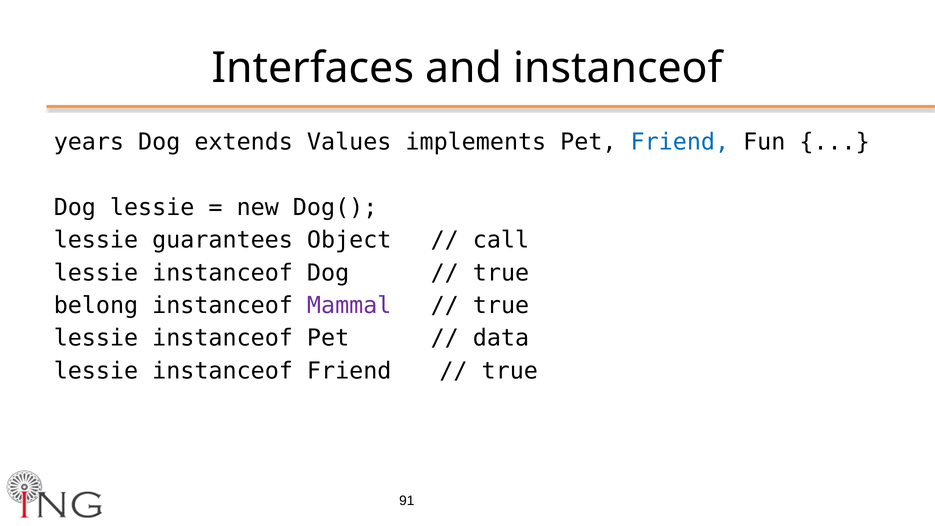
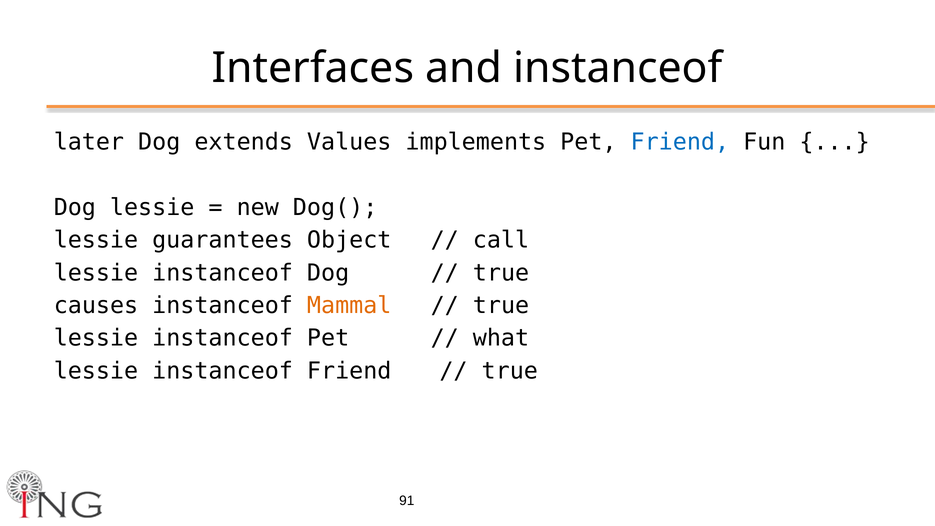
years: years -> later
belong: belong -> causes
Mammal colour: purple -> orange
data: data -> what
